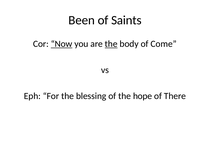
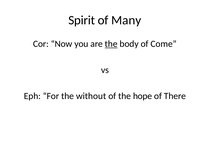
Been: Been -> Spirit
Saints: Saints -> Many
Now underline: present -> none
blessing: blessing -> without
